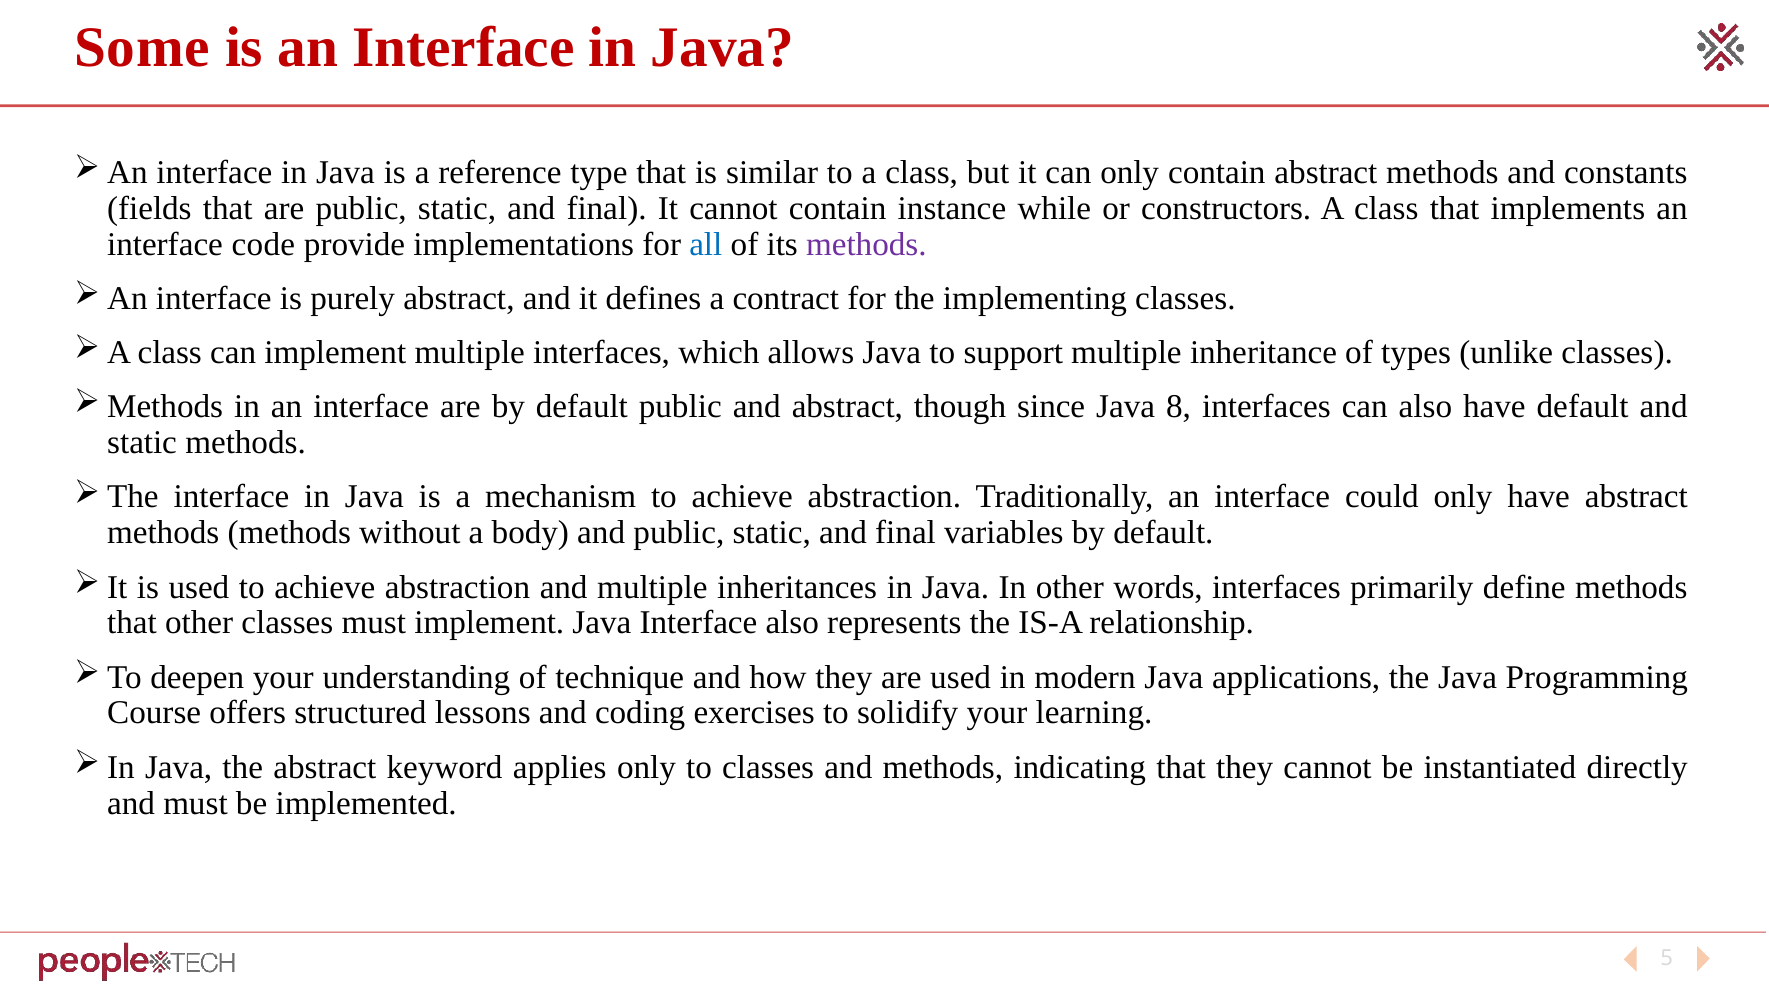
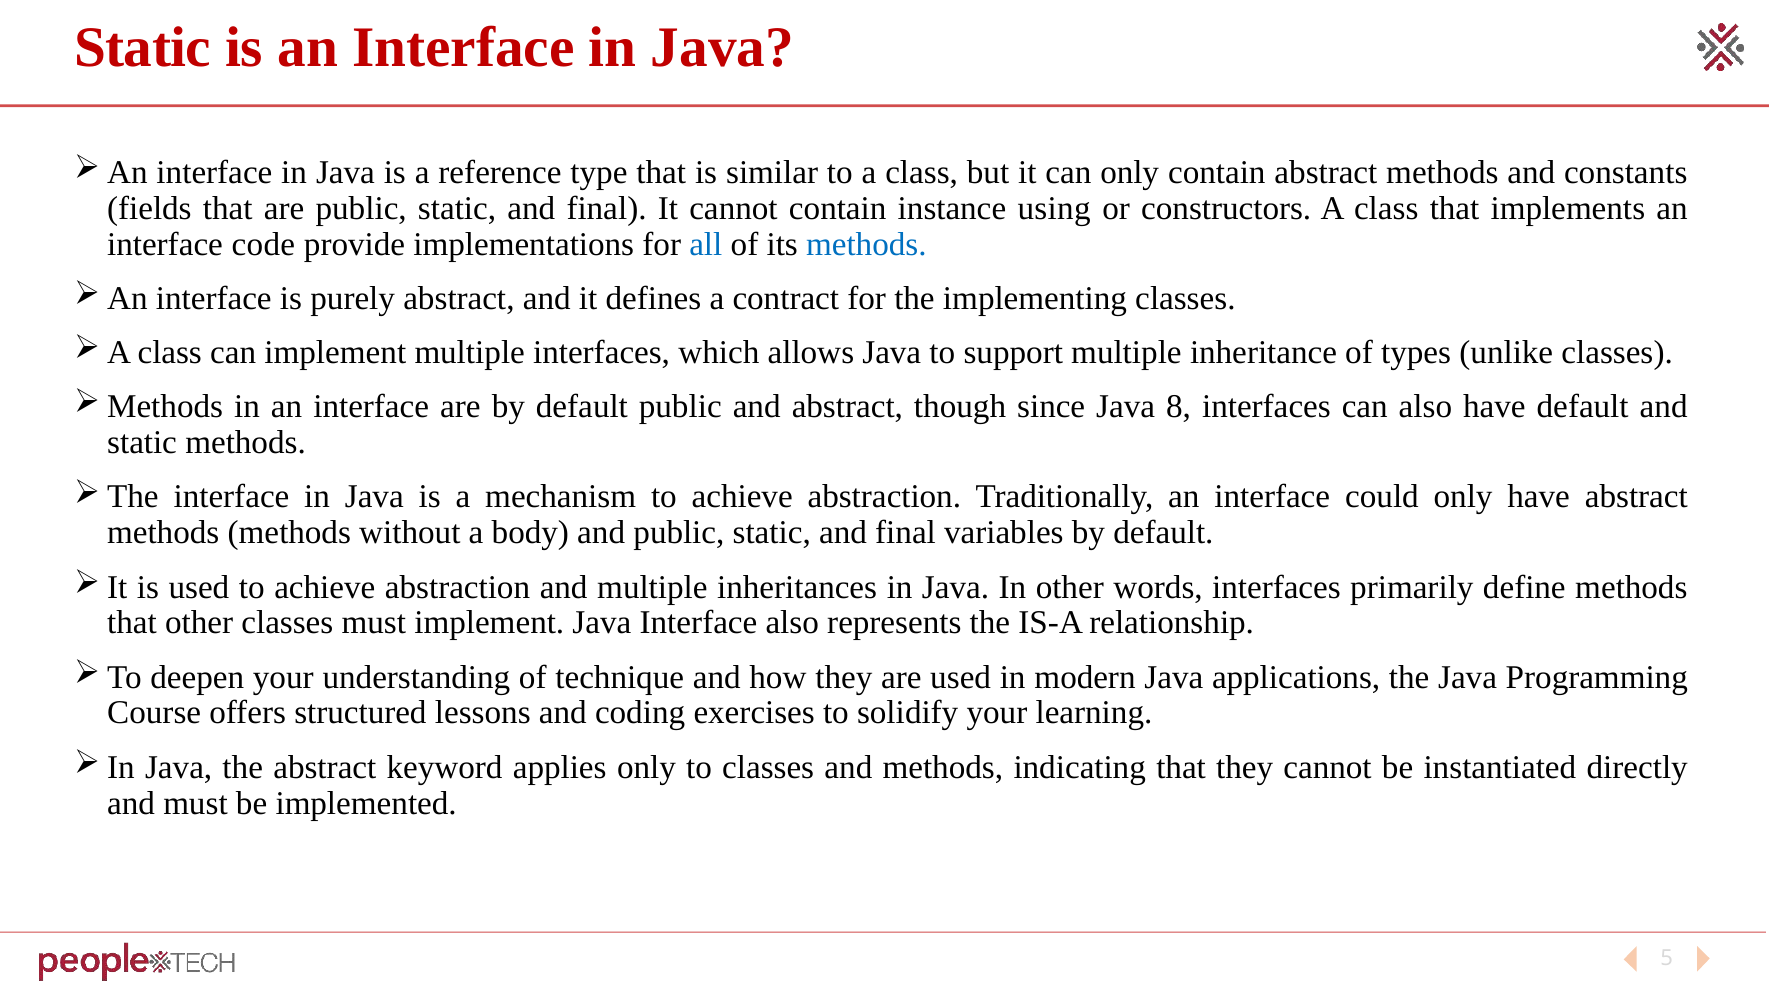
Some at (142, 47): Some -> Static
while: while -> using
methods at (866, 244) colour: purple -> blue
